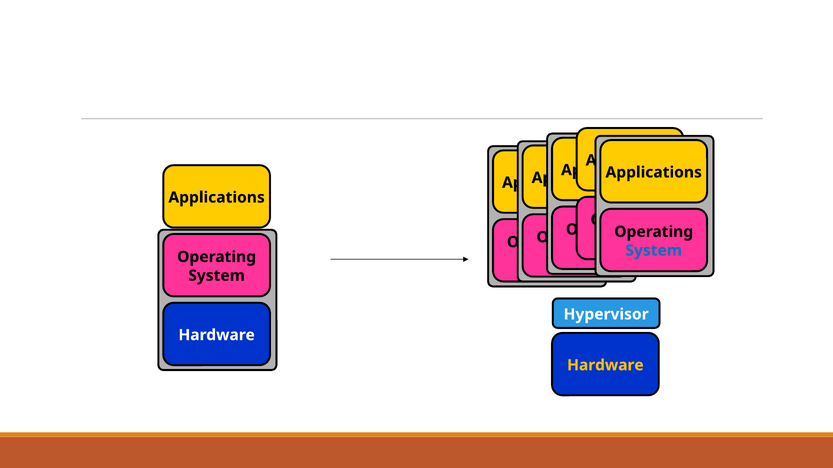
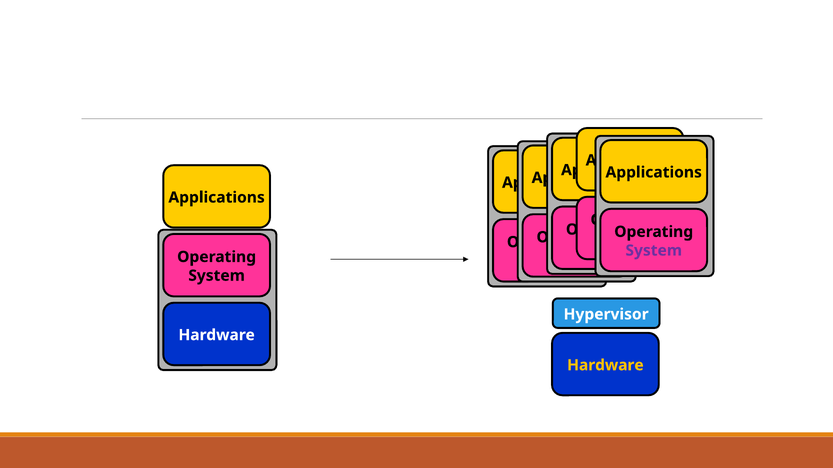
System at (654, 251) colour: blue -> purple
